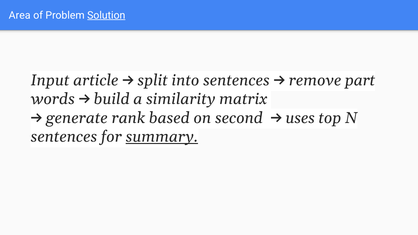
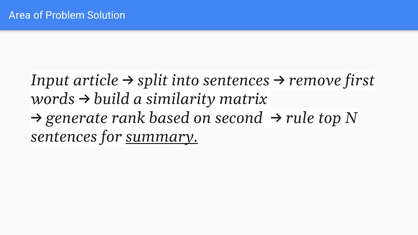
Solution underline: present -> none
part: part -> first
uses: uses -> rule
